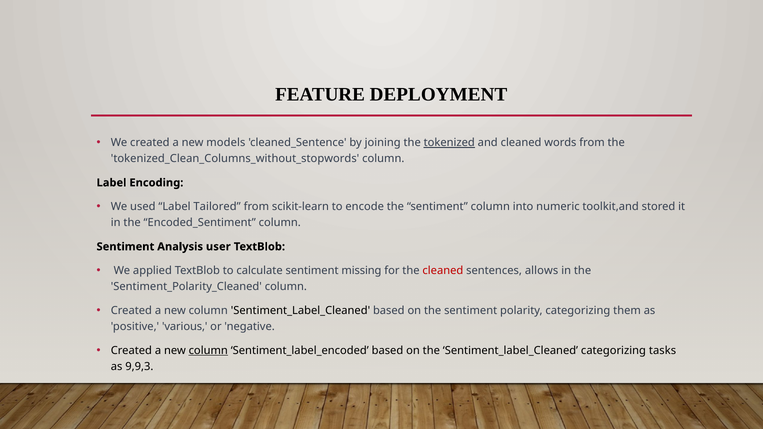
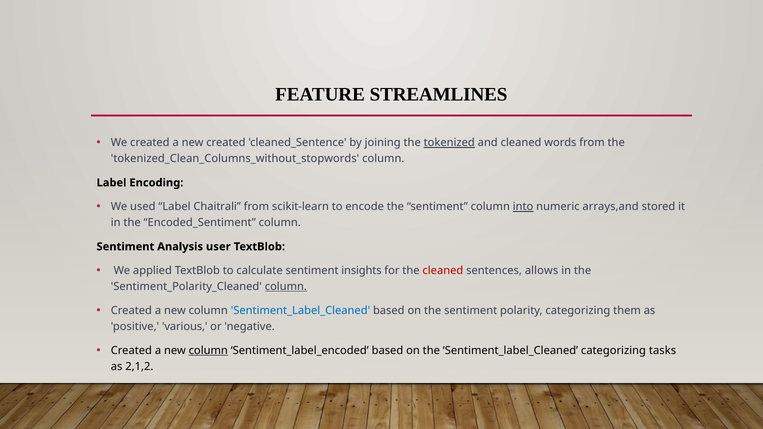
DEPLOYMENT: DEPLOYMENT -> STREAMLINES
new models: models -> created
Tailored: Tailored -> Chaitrali
into underline: none -> present
toolkit,and: toolkit,and -> arrays,and
missing: missing -> insights
column at (286, 287) underline: none -> present
Sentiment_Label_Cleaned at (300, 311) colour: black -> blue
9,9,3: 9,9,3 -> 2,1,2
